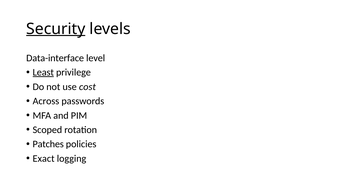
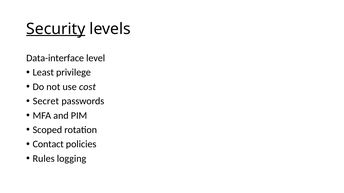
Least underline: present -> none
Across: Across -> Secret
Patches: Patches -> Contact
Exact: Exact -> Rules
